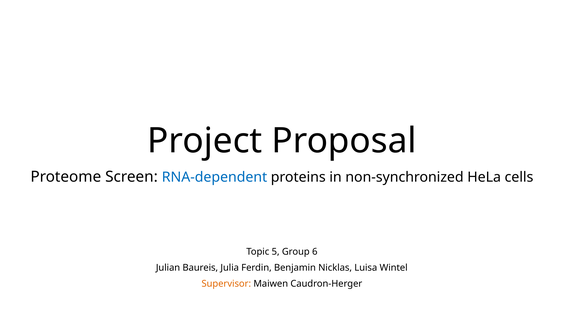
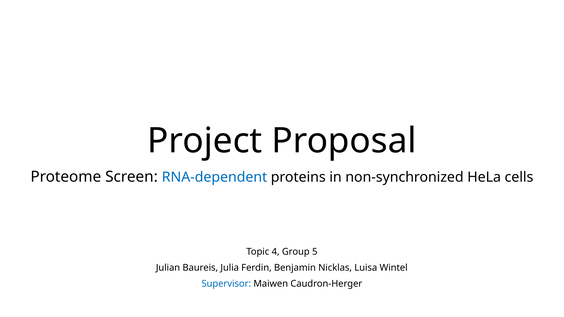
5: 5 -> 4
6: 6 -> 5
Supervisor colour: orange -> blue
